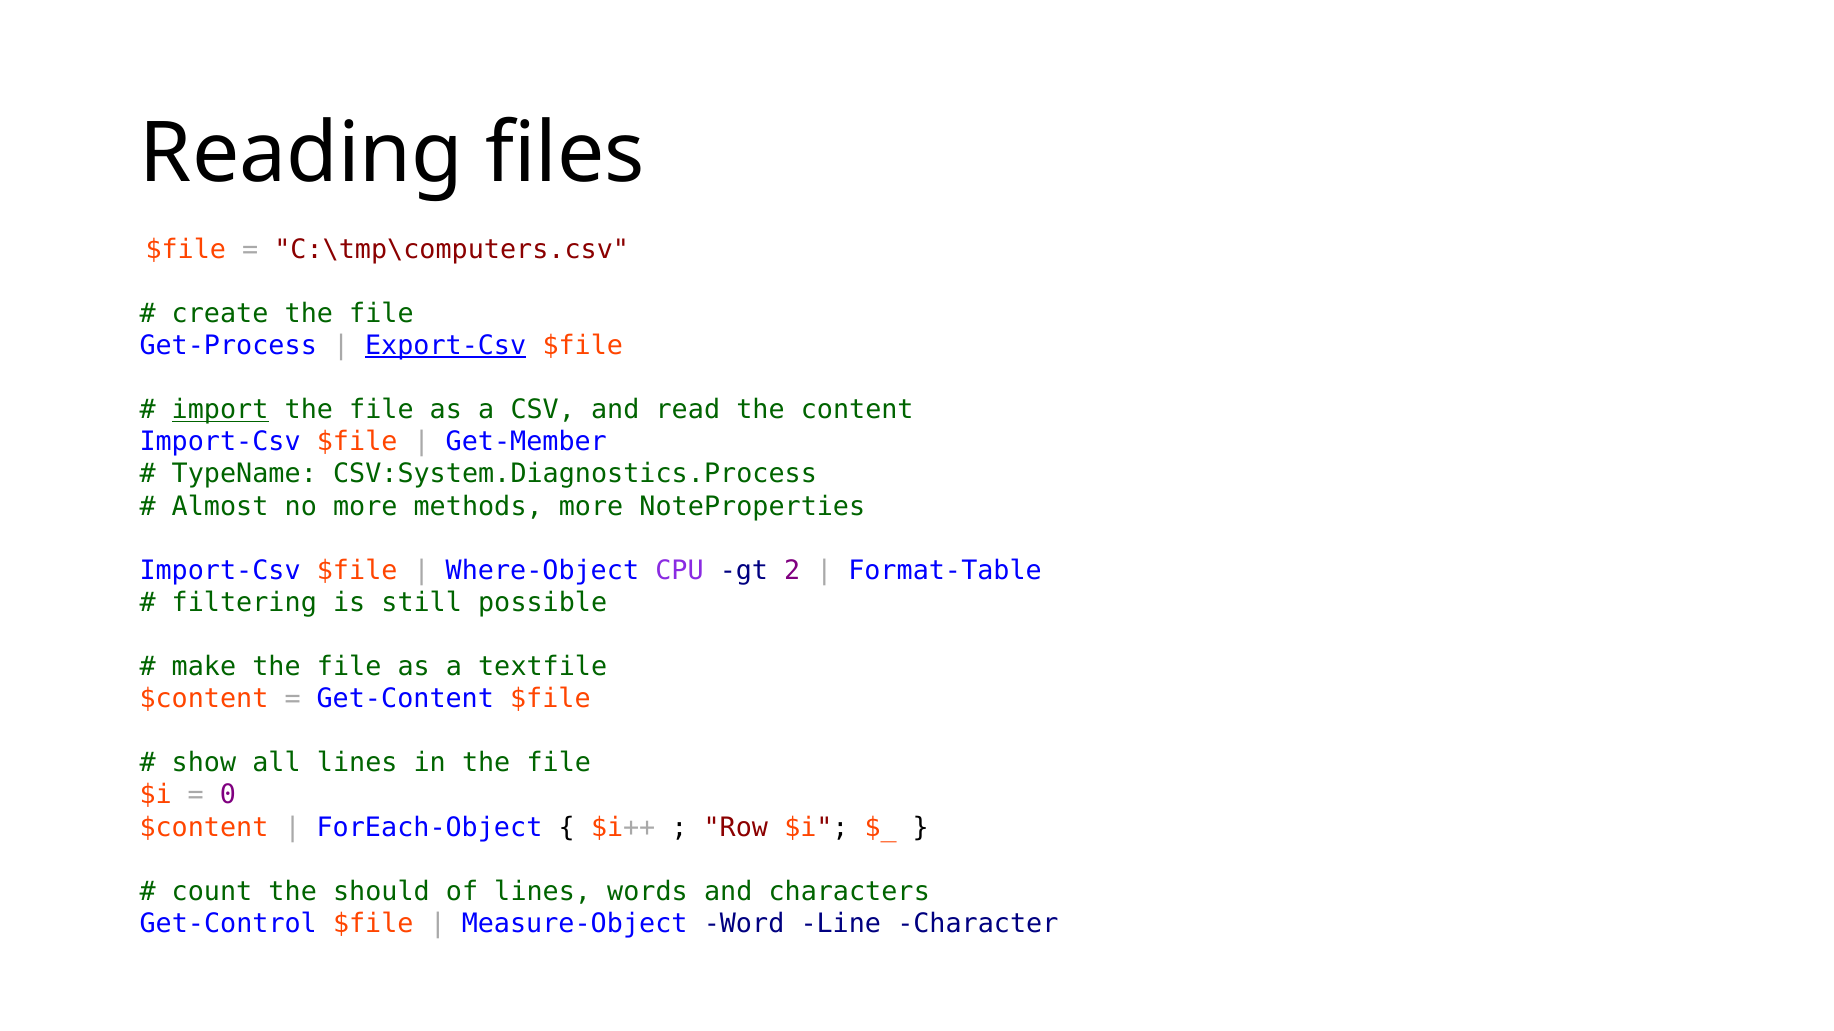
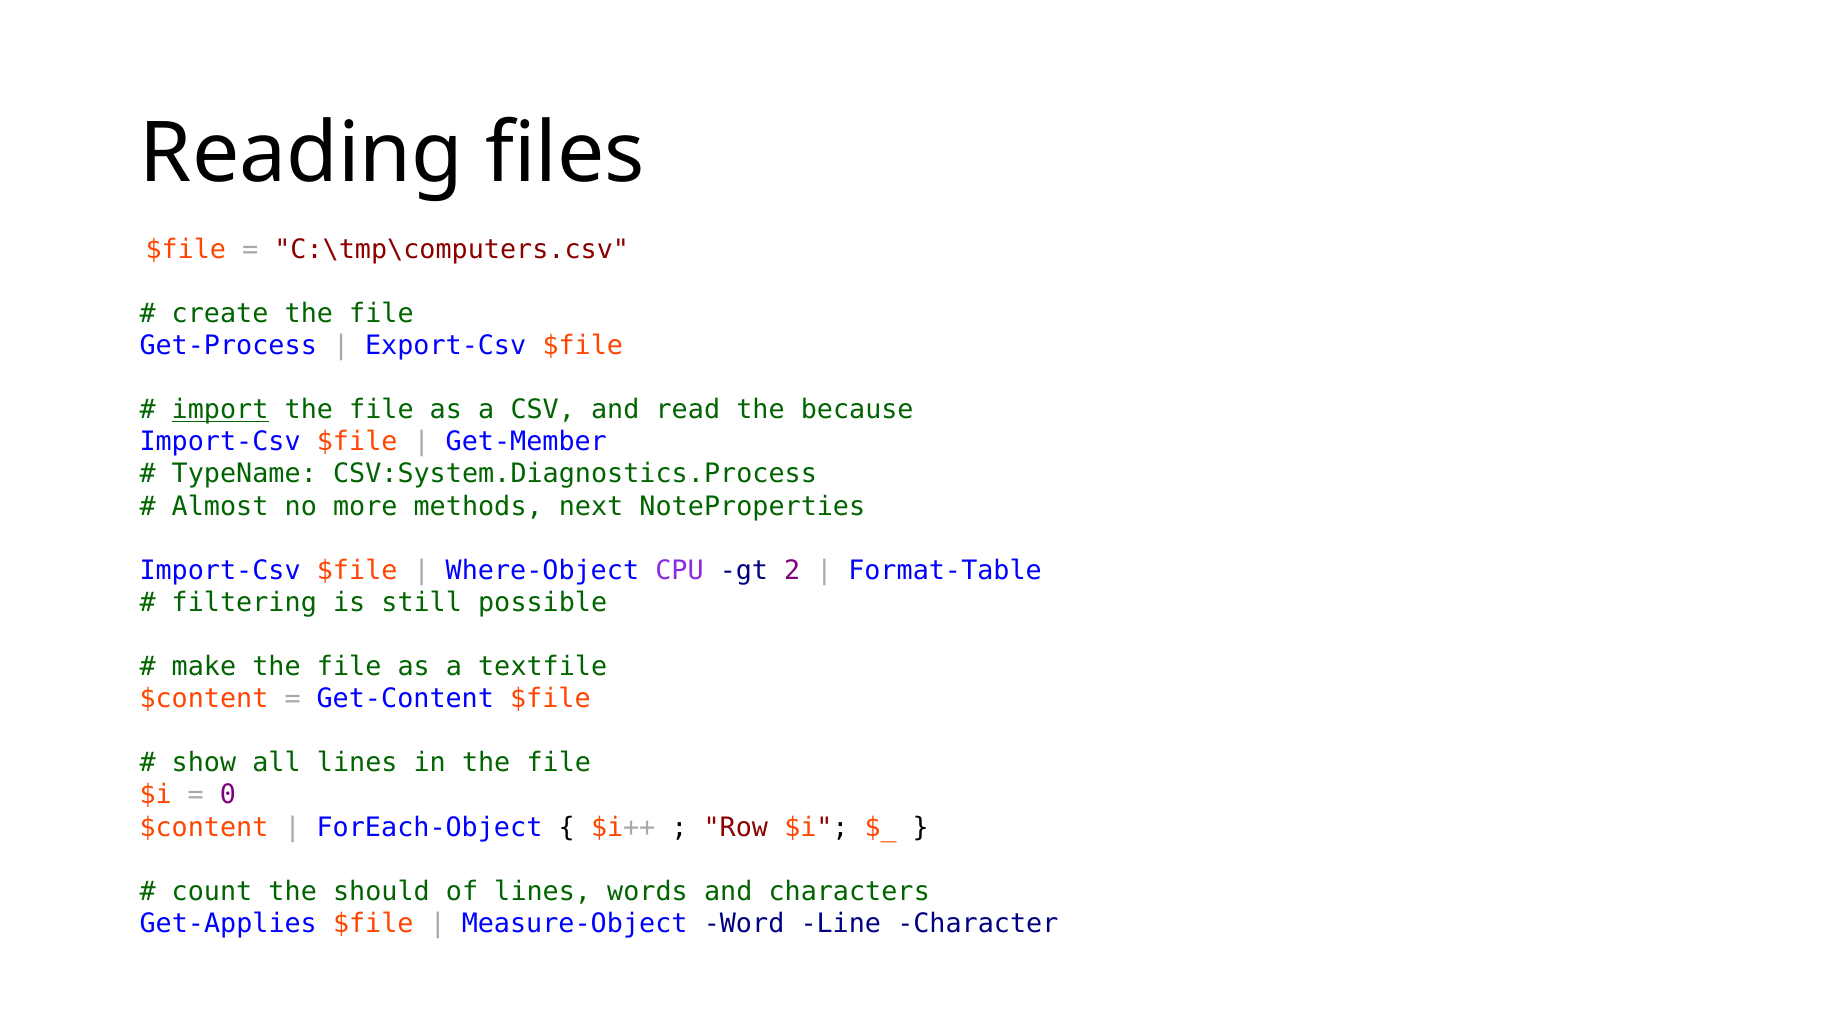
Export-Csv underline: present -> none
content: content -> because
methods more: more -> next
Get-Control: Get-Control -> Get-Applies
